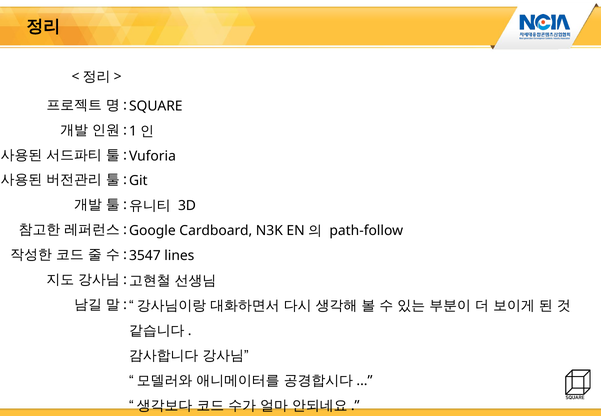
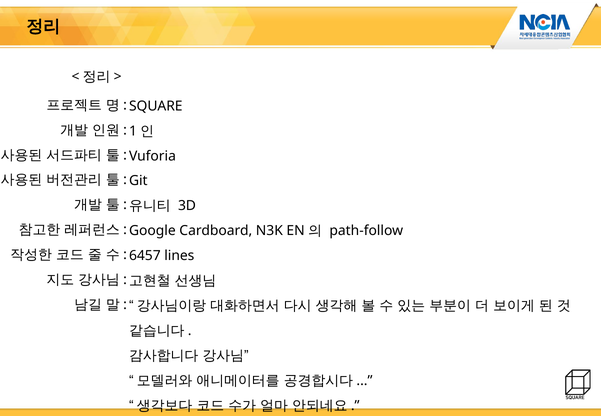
3547: 3547 -> 6457
